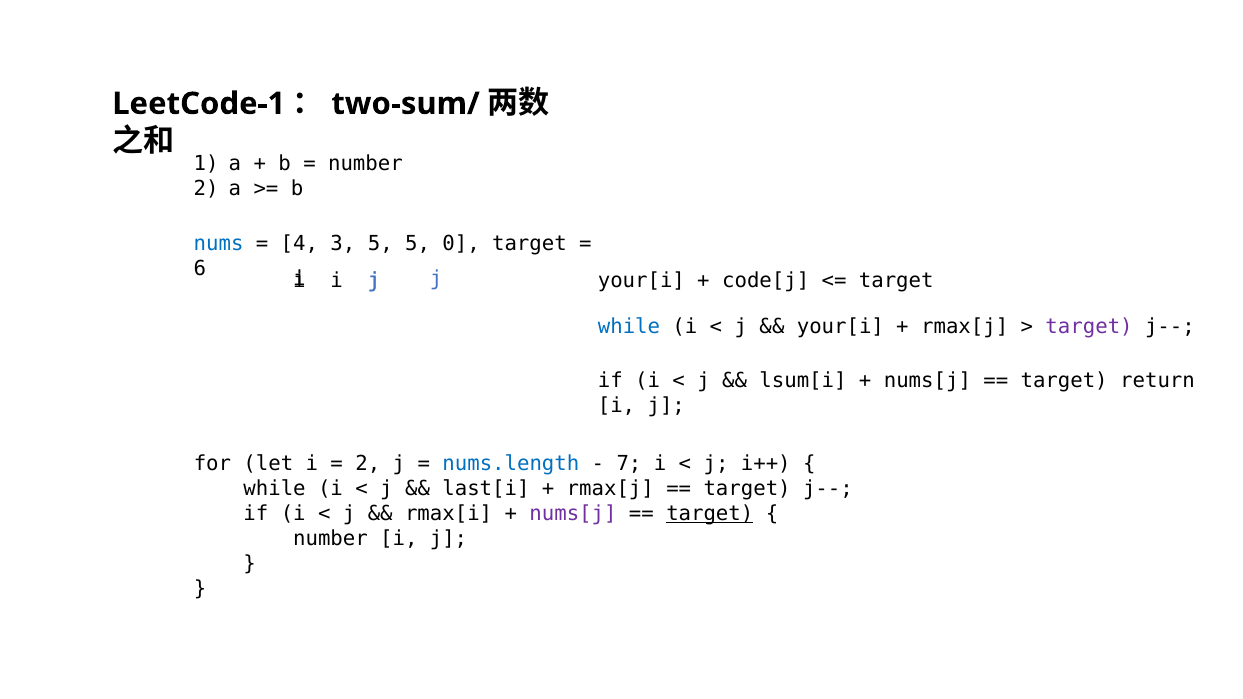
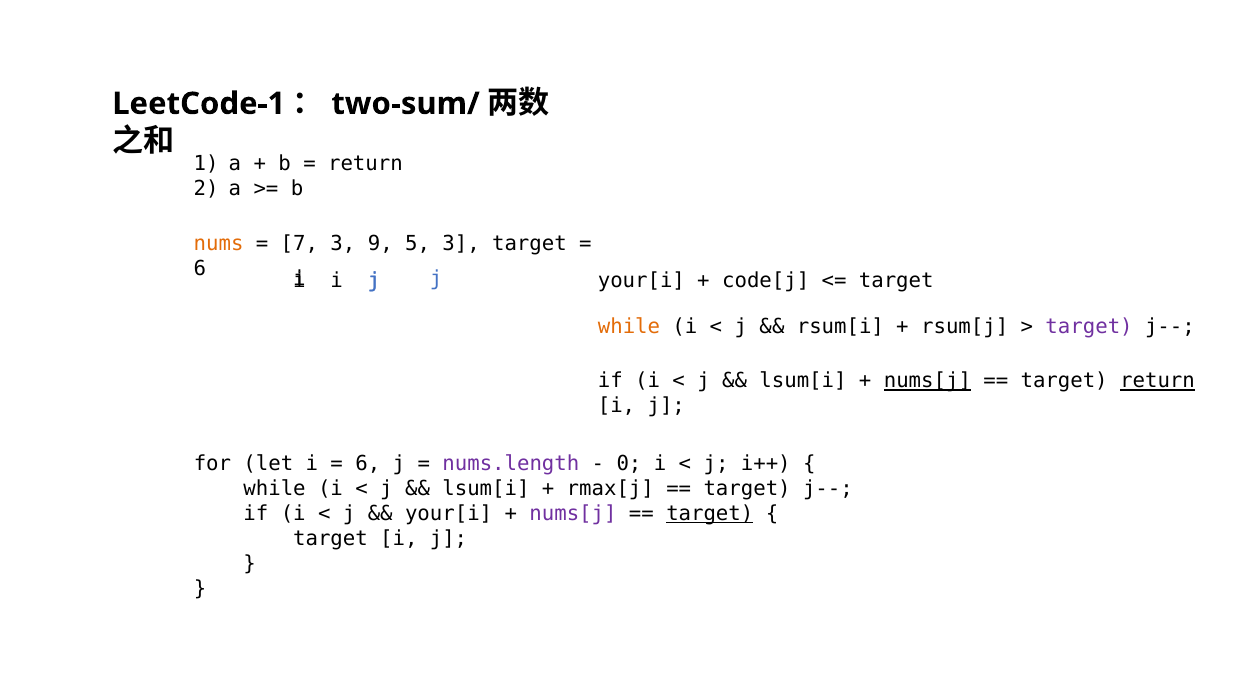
number at (365, 164): number -> return
nums colour: blue -> orange
4: 4 -> 7
3 5: 5 -> 9
5 0: 0 -> 3
while at (629, 327) colour: blue -> orange
your[i at (840, 327): your[i -> rsum[i
rmax[j at (965, 327): rmax[j -> rsum[j
nums[j at (927, 381) underline: none -> present
return at (1158, 381) underline: none -> present
2 at (368, 464): 2 -> 6
nums.length colour: blue -> purple
7: 7 -> 0
last[i at (486, 489): last[i -> lsum[i
rmax[i at (449, 514): rmax[i -> your[i
number at (330, 539): number -> target
